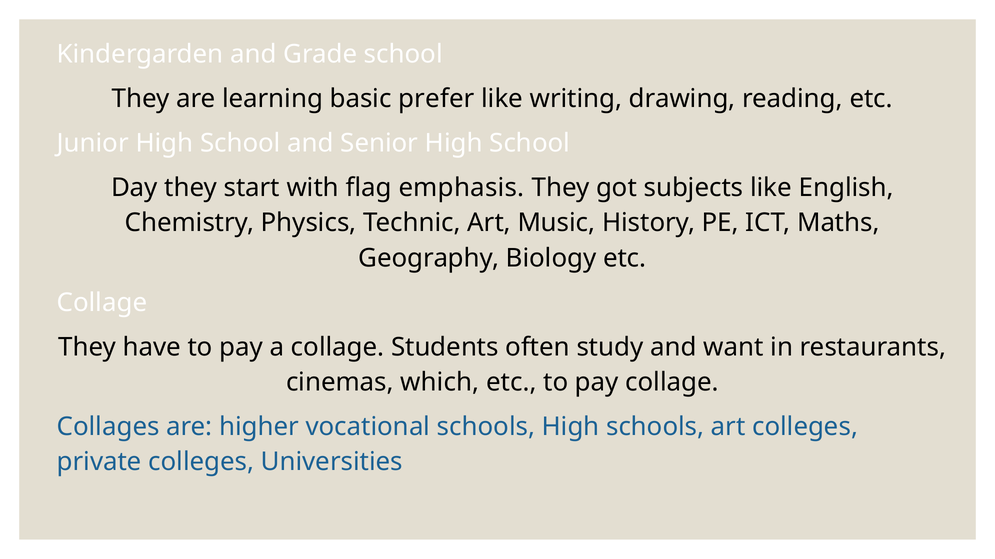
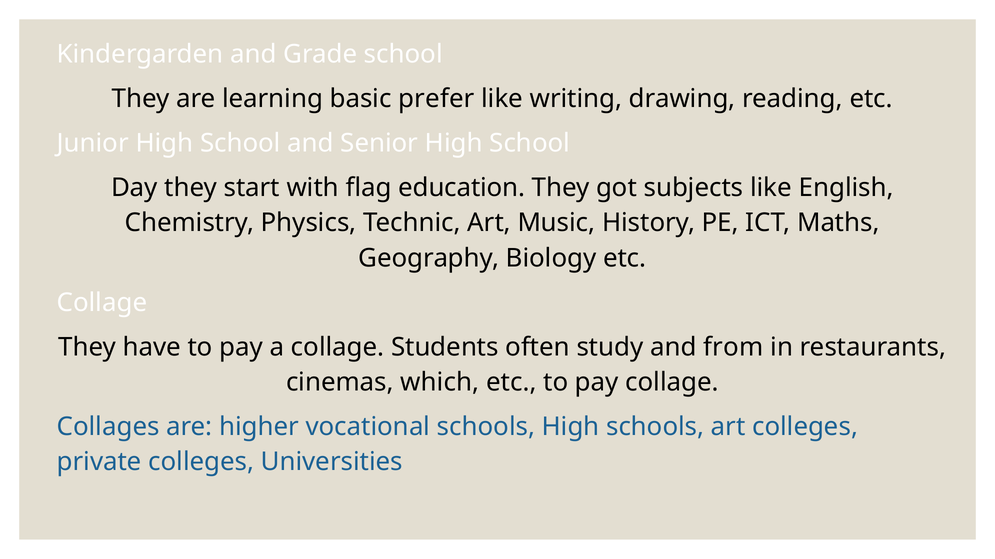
emphasis: emphasis -> education
want: want -> from
